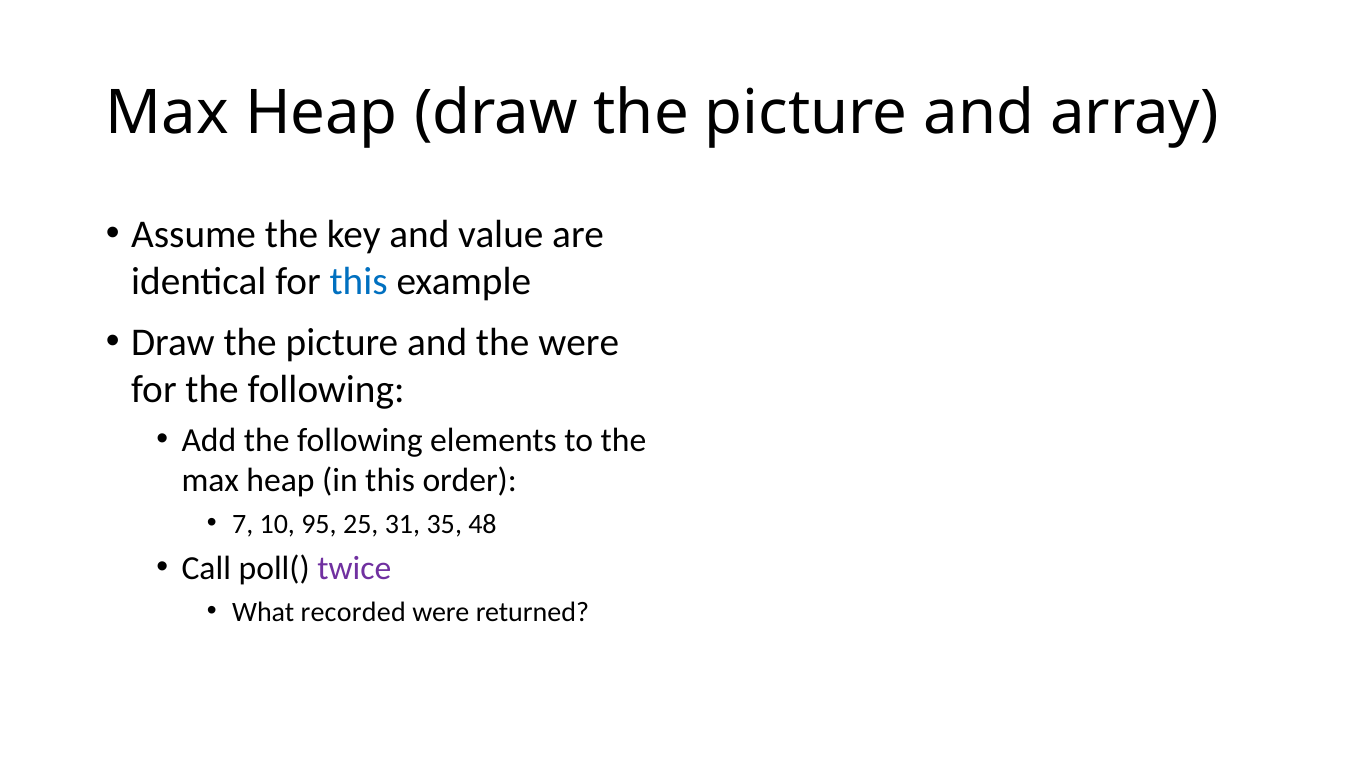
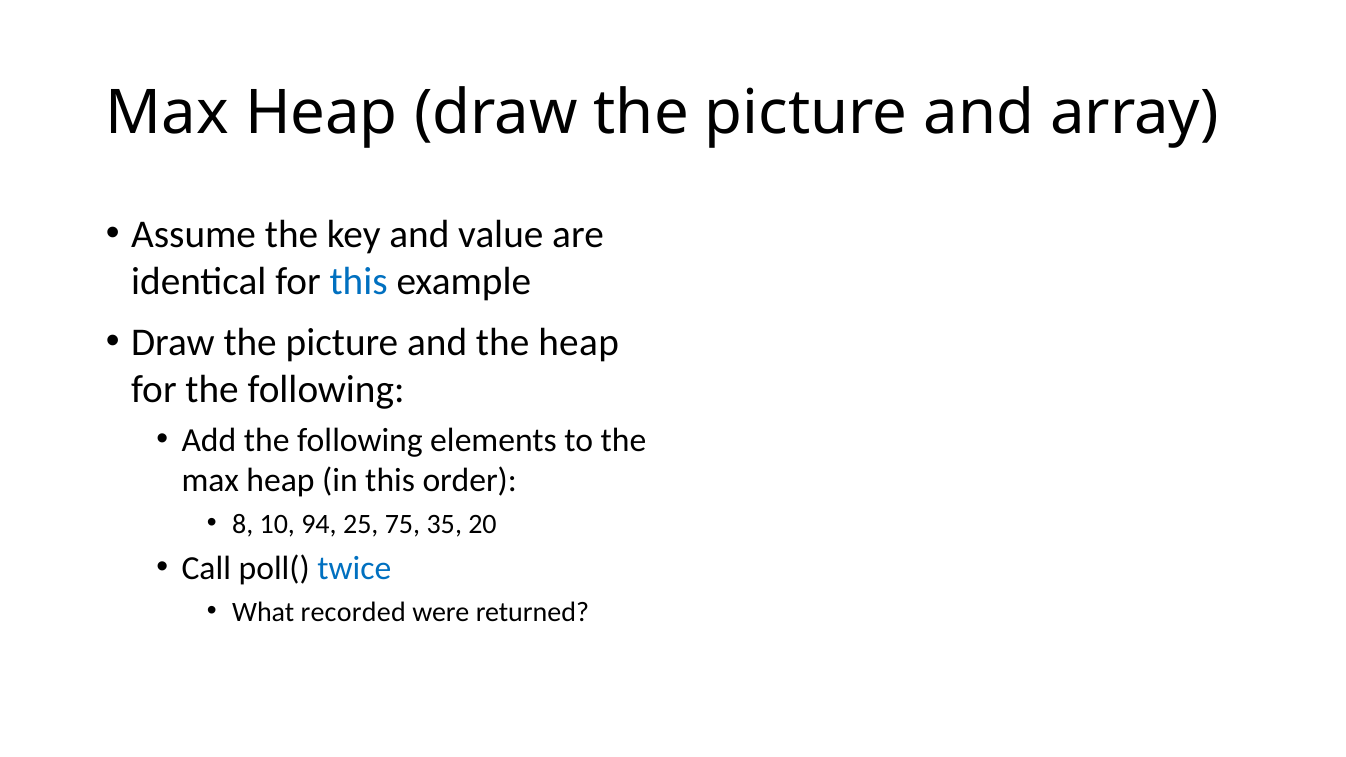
the were: were -> heap
7: 7 -> 8
95: 95 -> 94
31: 31 -> 75
48: 48 -> 20
twice colour: purple -> blue
